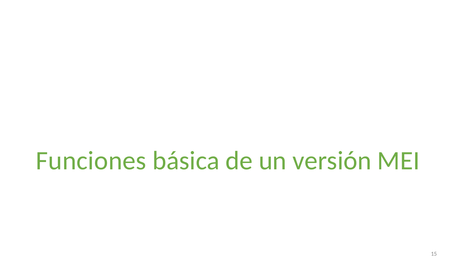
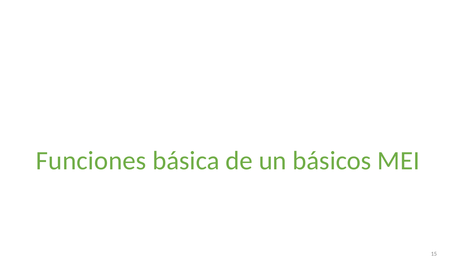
versión: versión -> básicos
